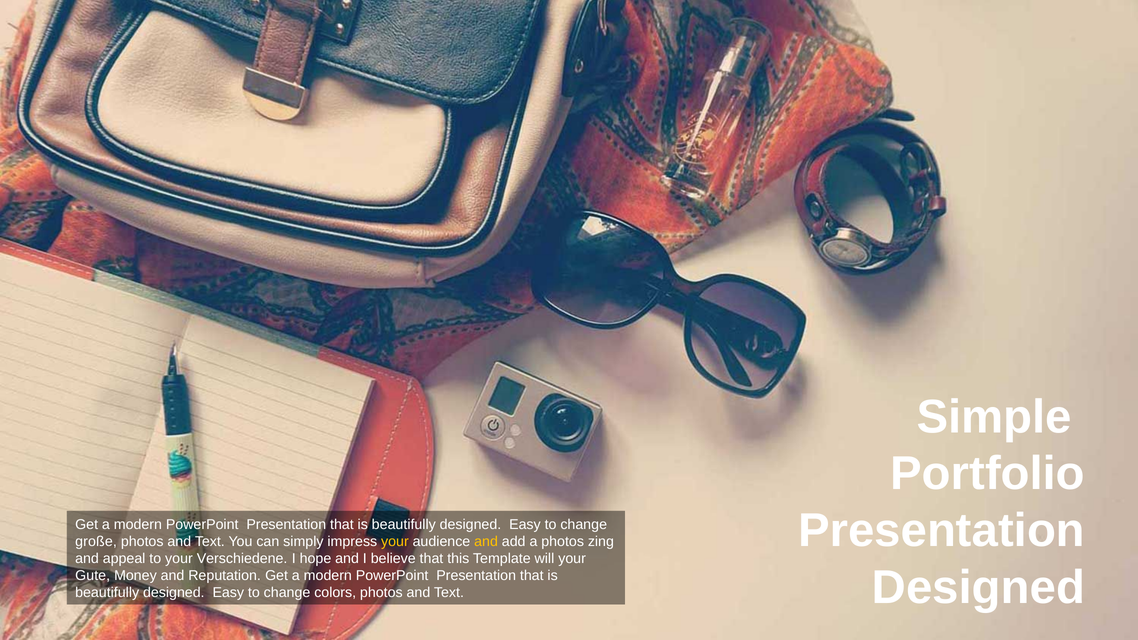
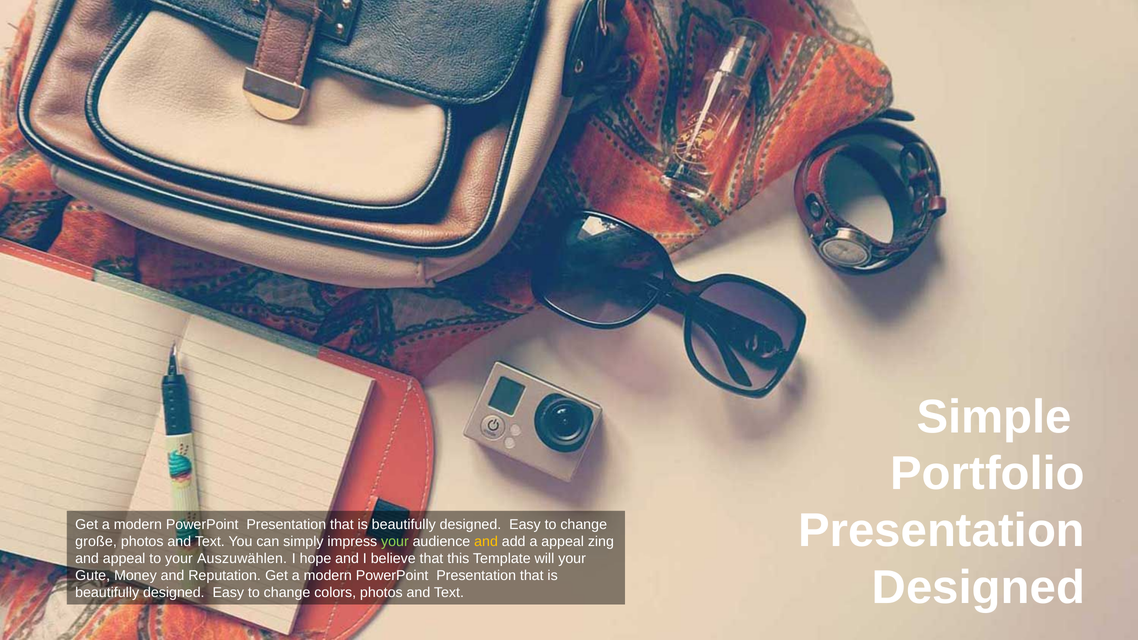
your at (395, 542) colour: yellow -> light green
a photos: photos -> appeal
Verschiedene: Verschiedene -> Auszuwählen
